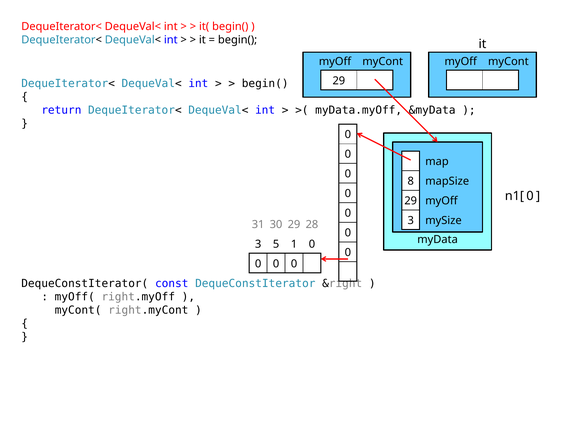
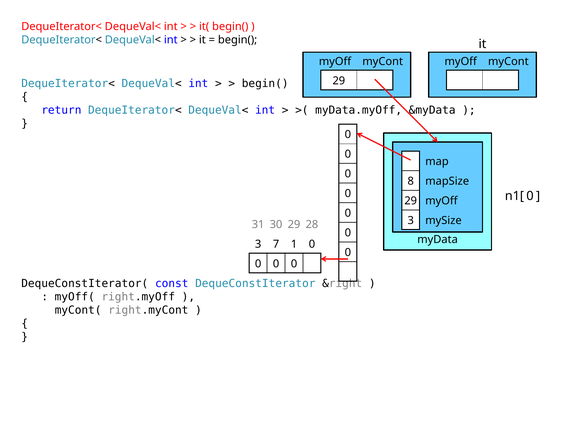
5: 5 -> 7
